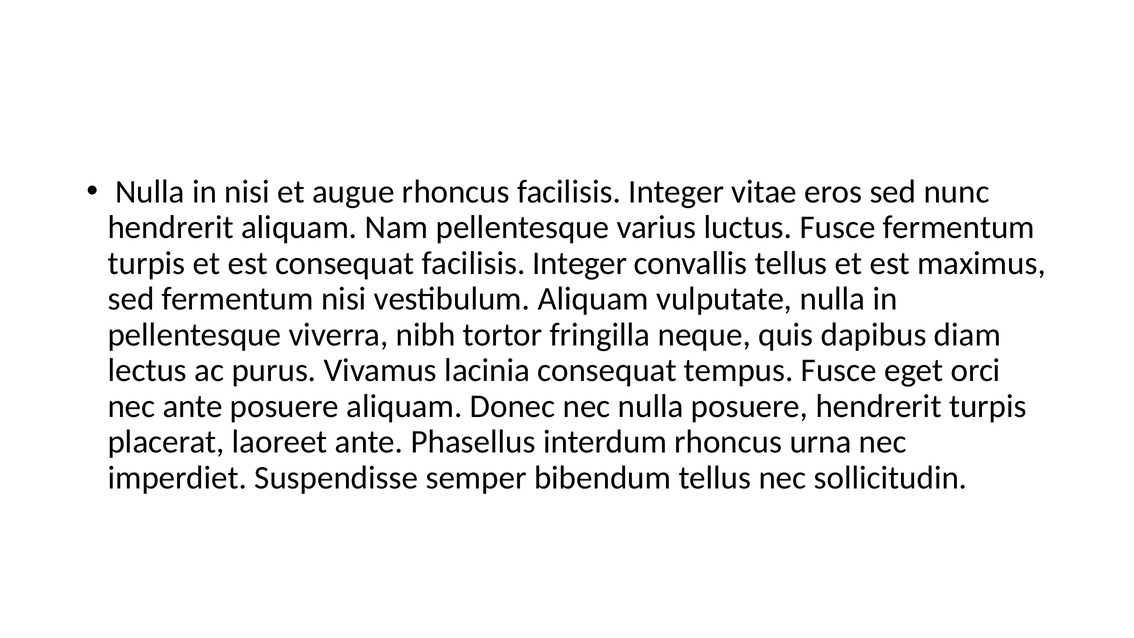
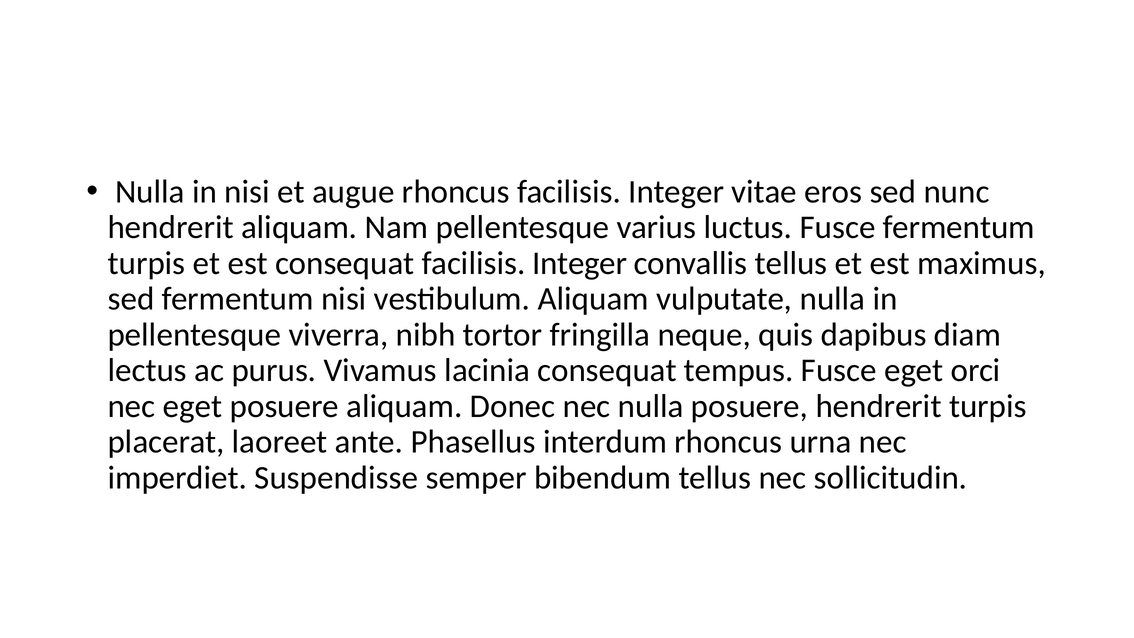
nec ante: ante -> eget
